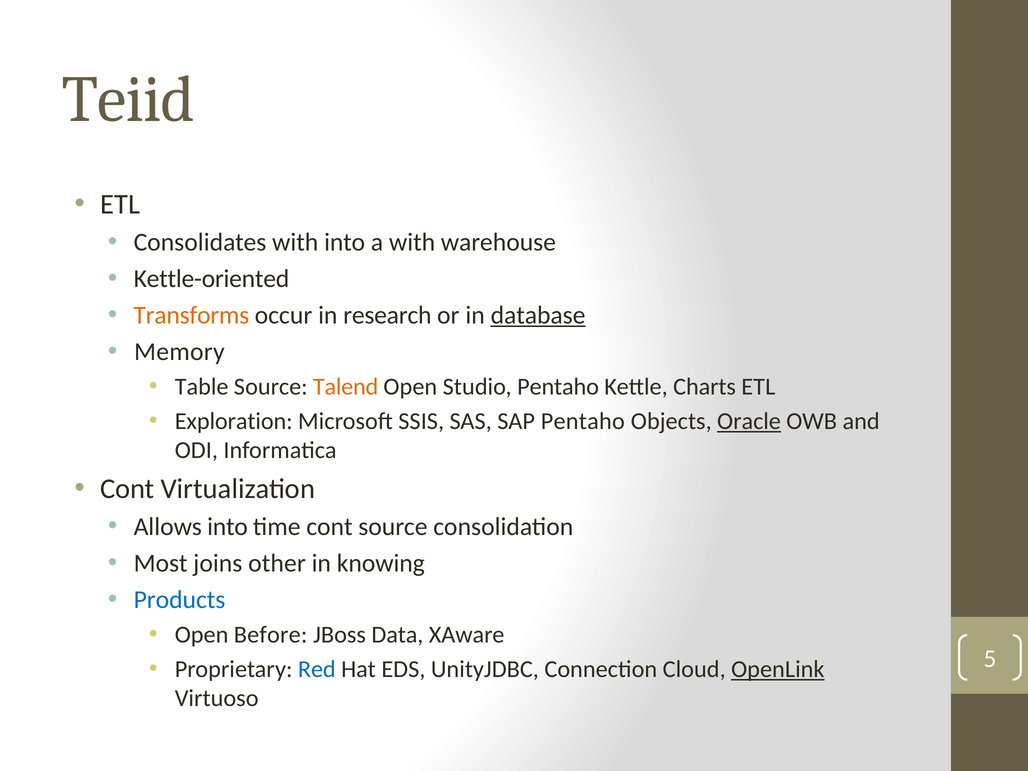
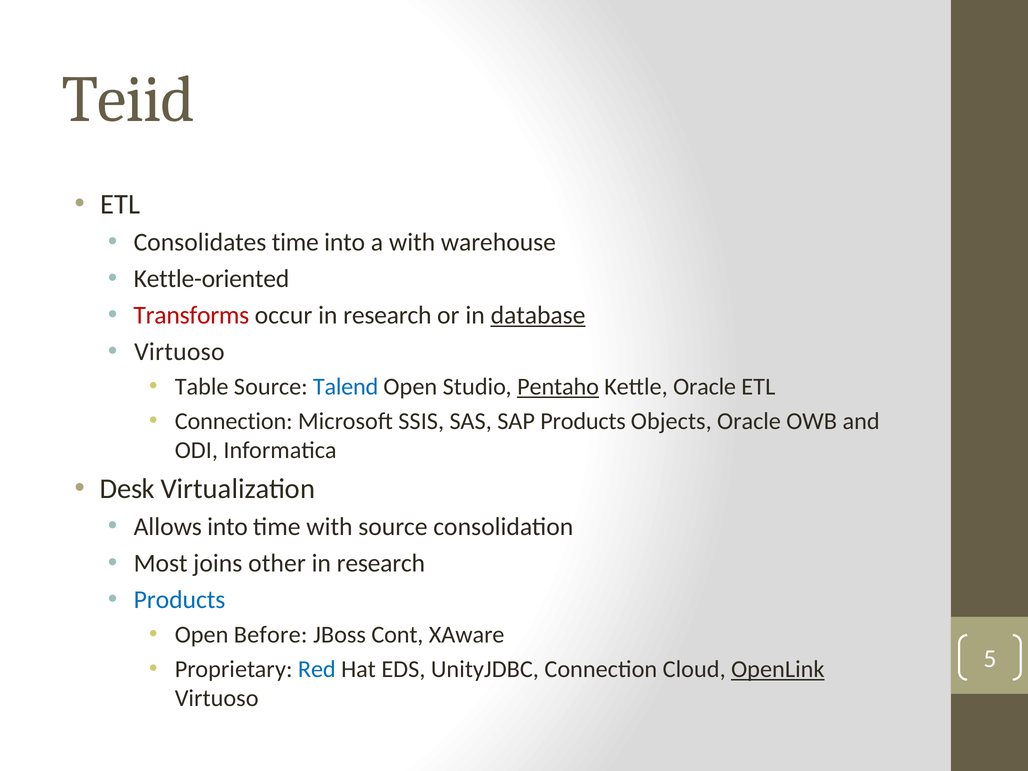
Consolidates with: with -> time
Transforms colour: orange -> red
Memory at (179, 352): Memory -> Virtuoso
Talend colour: orange -> blue
Pentaho at (558, 387) underline: none -> present
Kettle Charts: Charts -> Oracle
Exploration at (234, 421): Exploration -> Connection
SAP Pentaho: Pentaho -> Products
Oracle at (749, 421) underline: present -> none
Cont at (127, 489): Cont -> Desk
time cont: cont -> with
knowing at (381, 563): knowing -> research
Data: Data -> Cont
